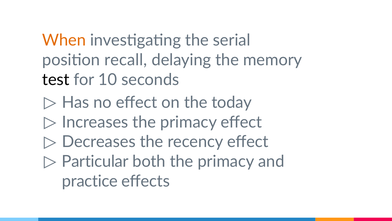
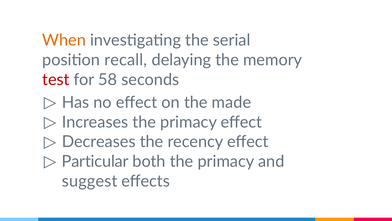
test colour: black -> red
10: 10 -> 58
today: today -> made
practice: practice -> suggest
